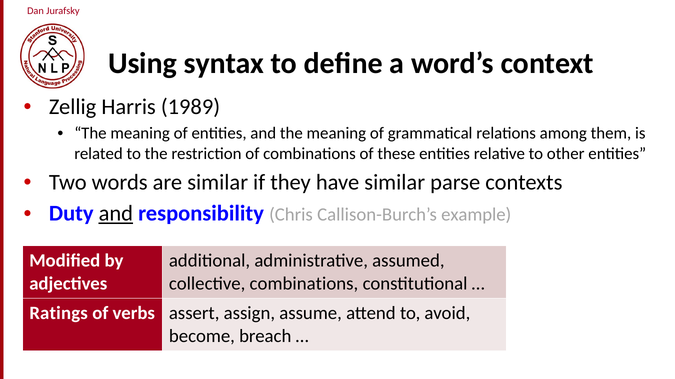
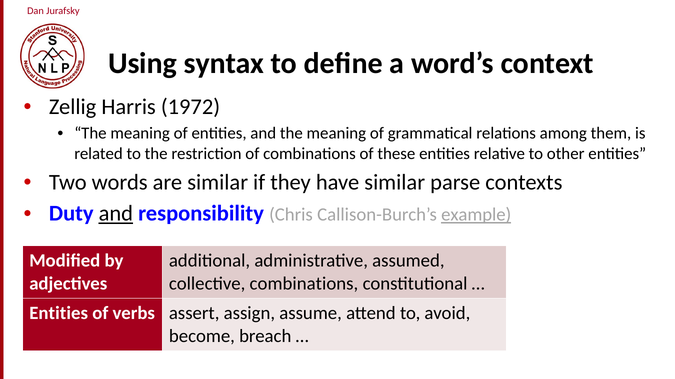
1989: 1989 -> 1972
example underline: none -> present
Ratings at (59, 314): Ratings -> Entities
